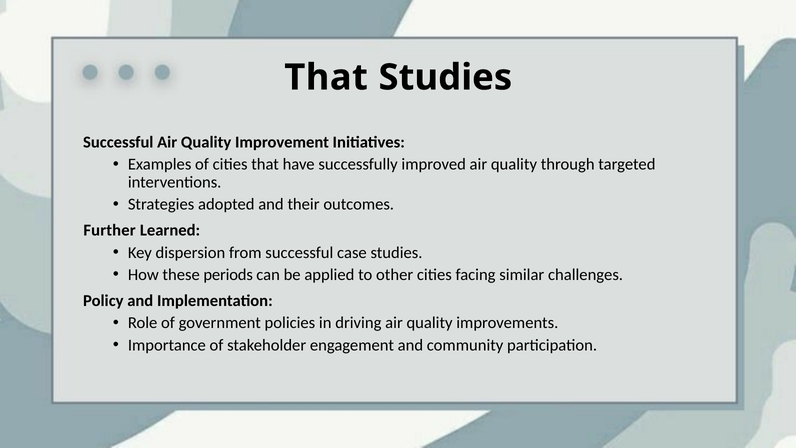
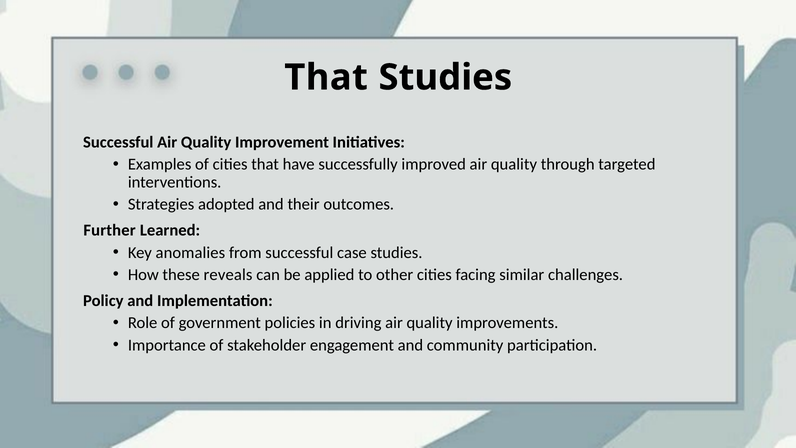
dispersion: dispersion -> anomalies
periods: periods -> reveals
